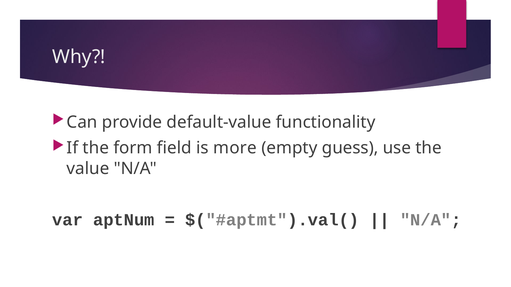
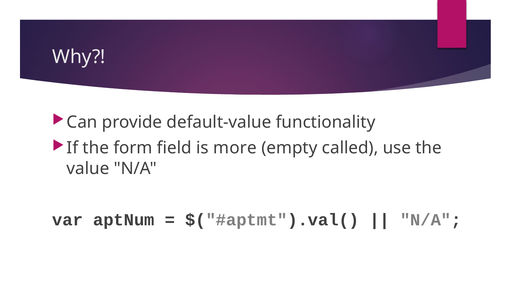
guess: guess -> called
